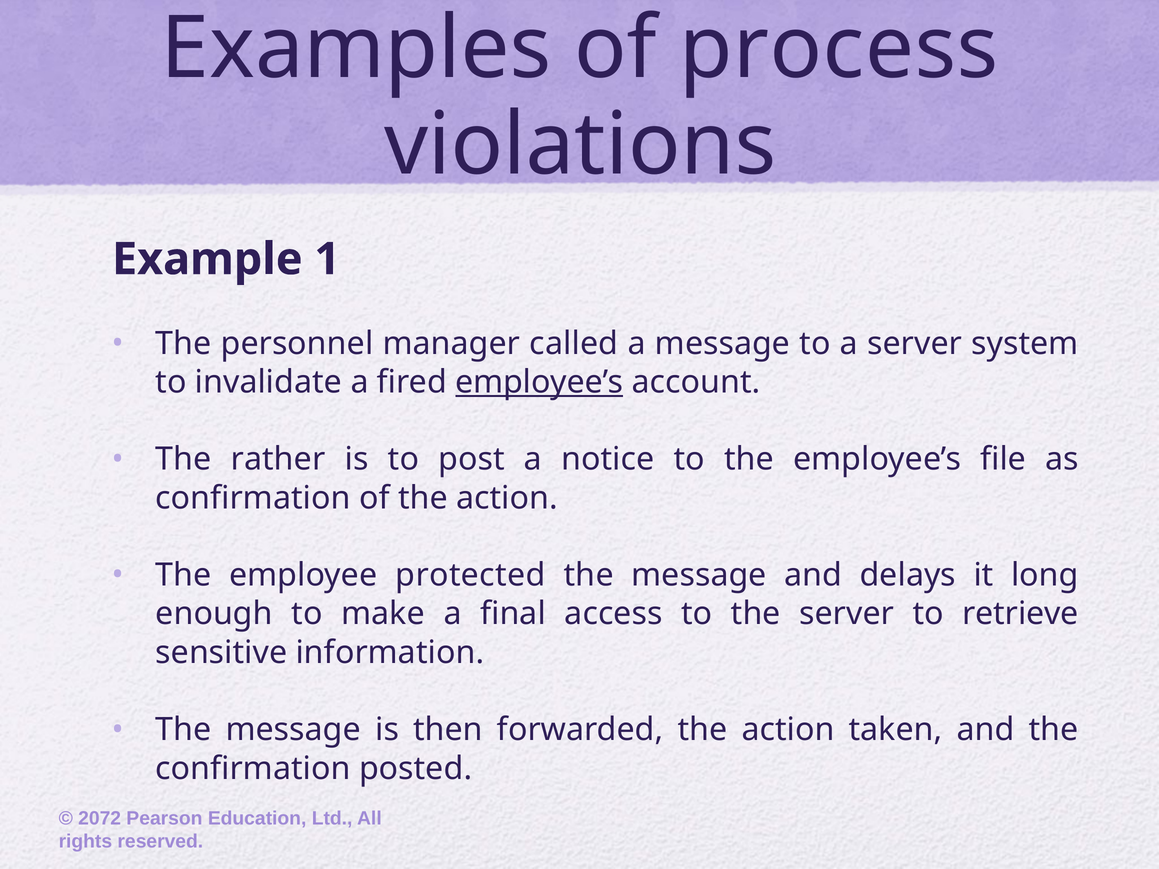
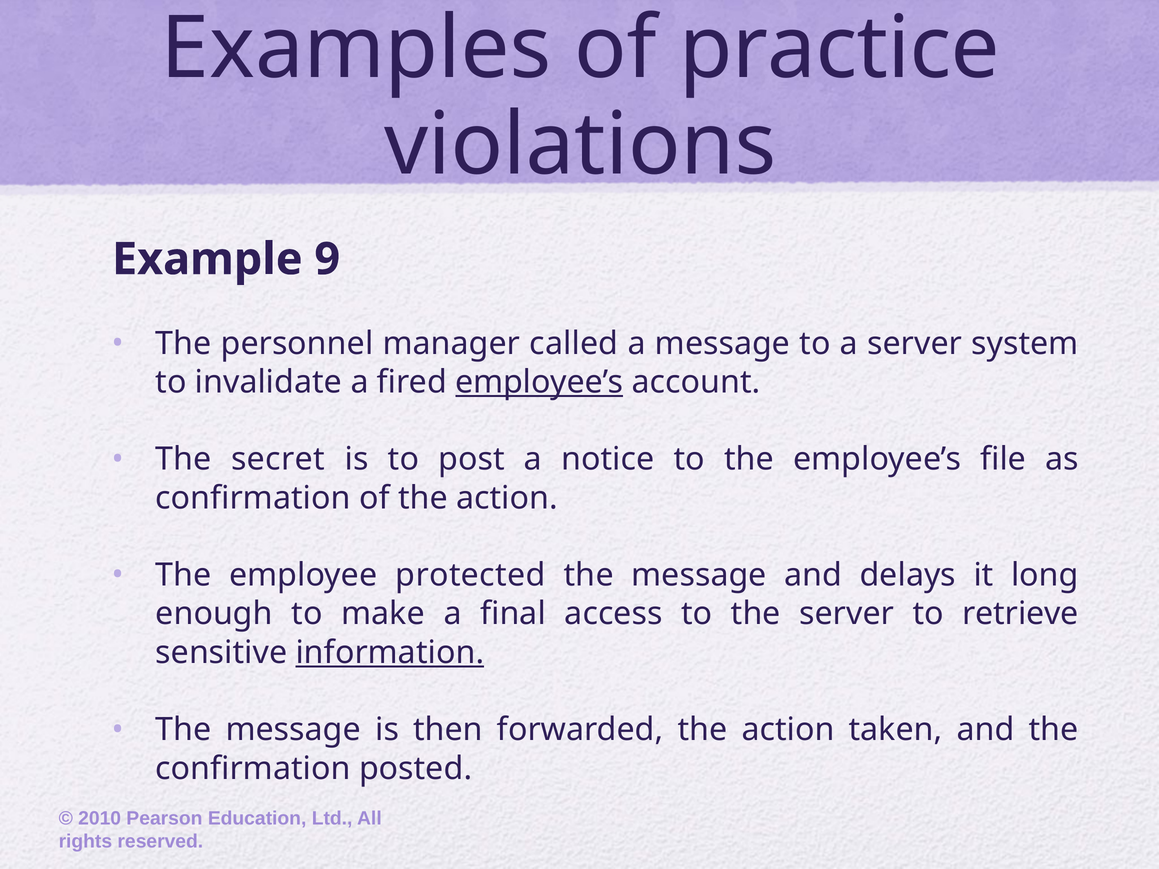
process: process -> practice
1: 1 -> 9
rather: rather -> secret
information underline: none -> present
2072: 2072 -> 2010
